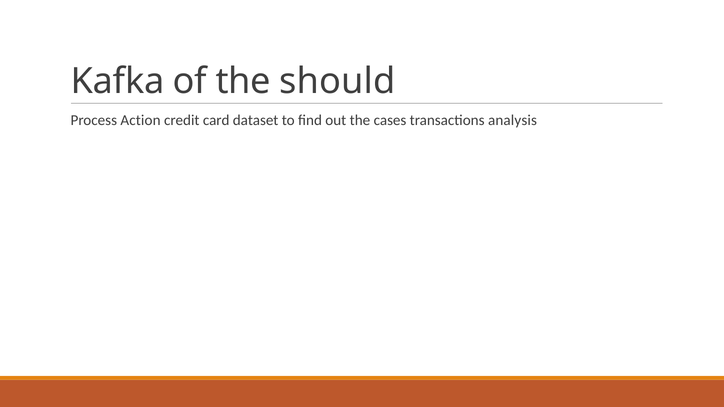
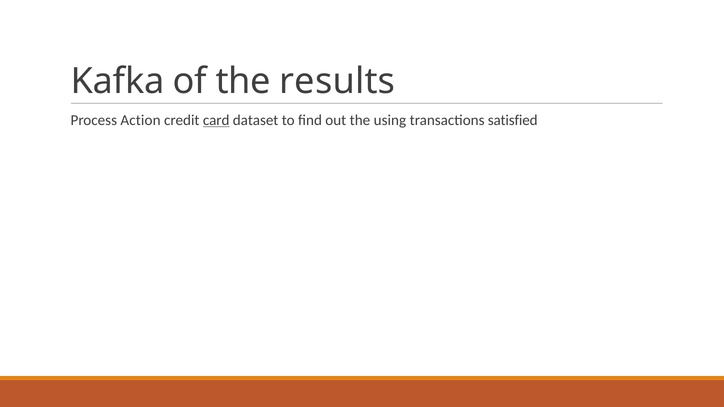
should: should -> results
card underline: none -> present
cases: cases -> using
analysis: analysis -> satisfied
